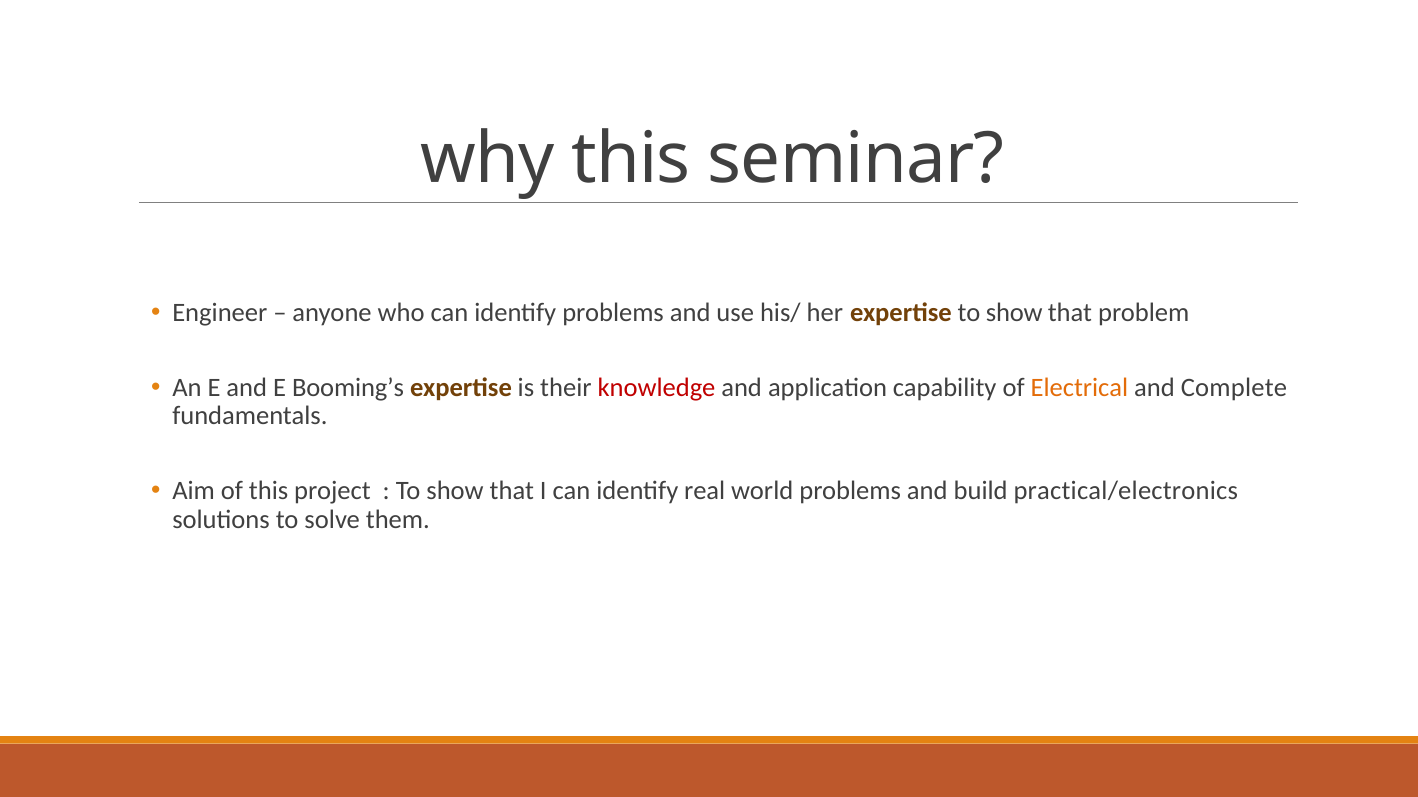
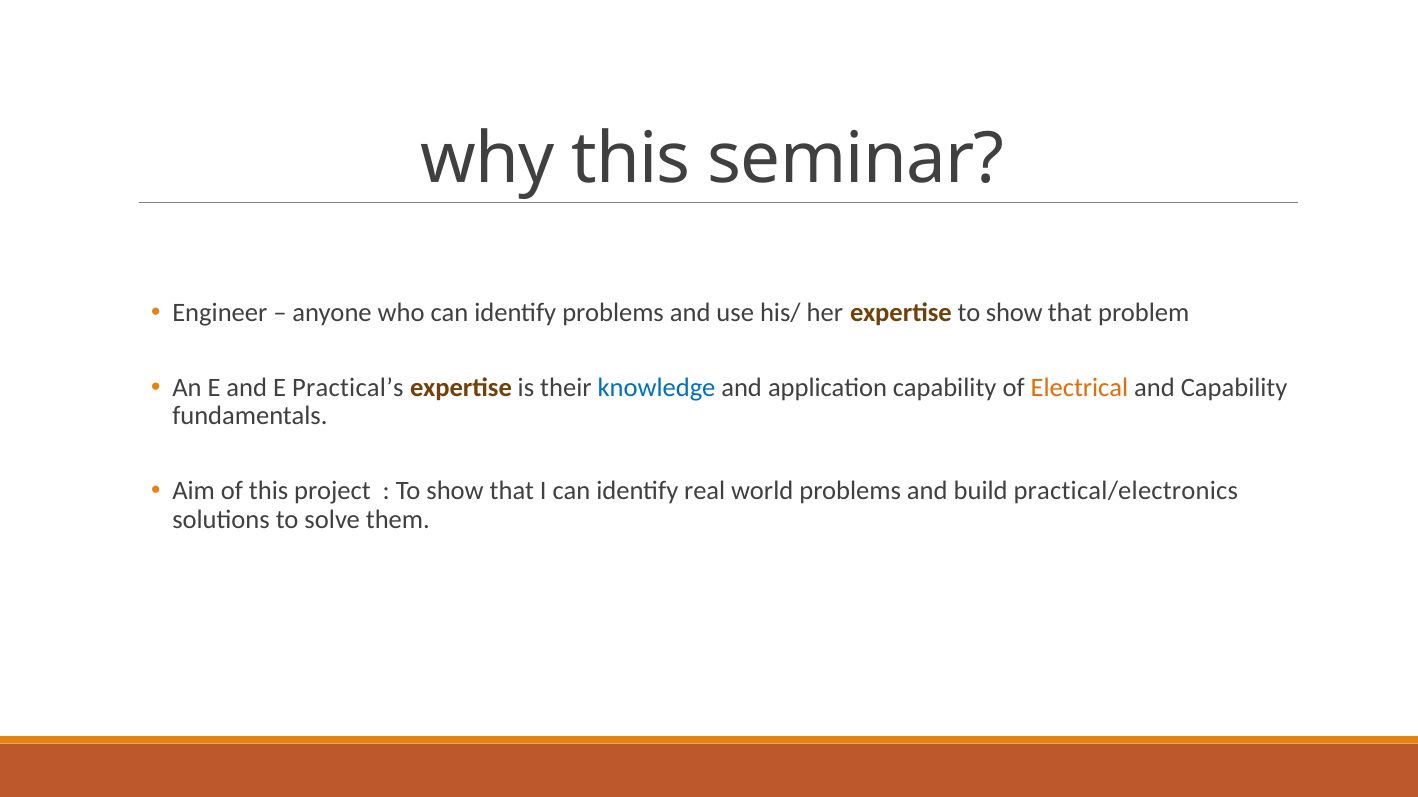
Booming’s: Booming’s -> Practical’s
knowledge colour: red -> blue
and Complete: Complete -> Capability
